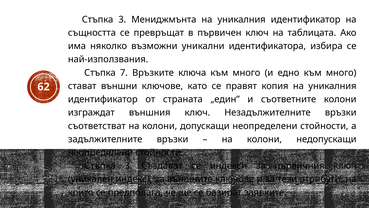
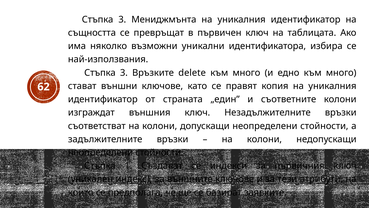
7 at (124, 73): 7 -> 3
ключа: ключа -> delete
3 at (128, 166): 3 -> 1
